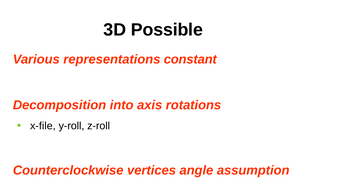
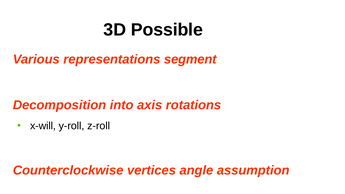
constant: constant -> segment
x-file: x-file -> x-will
